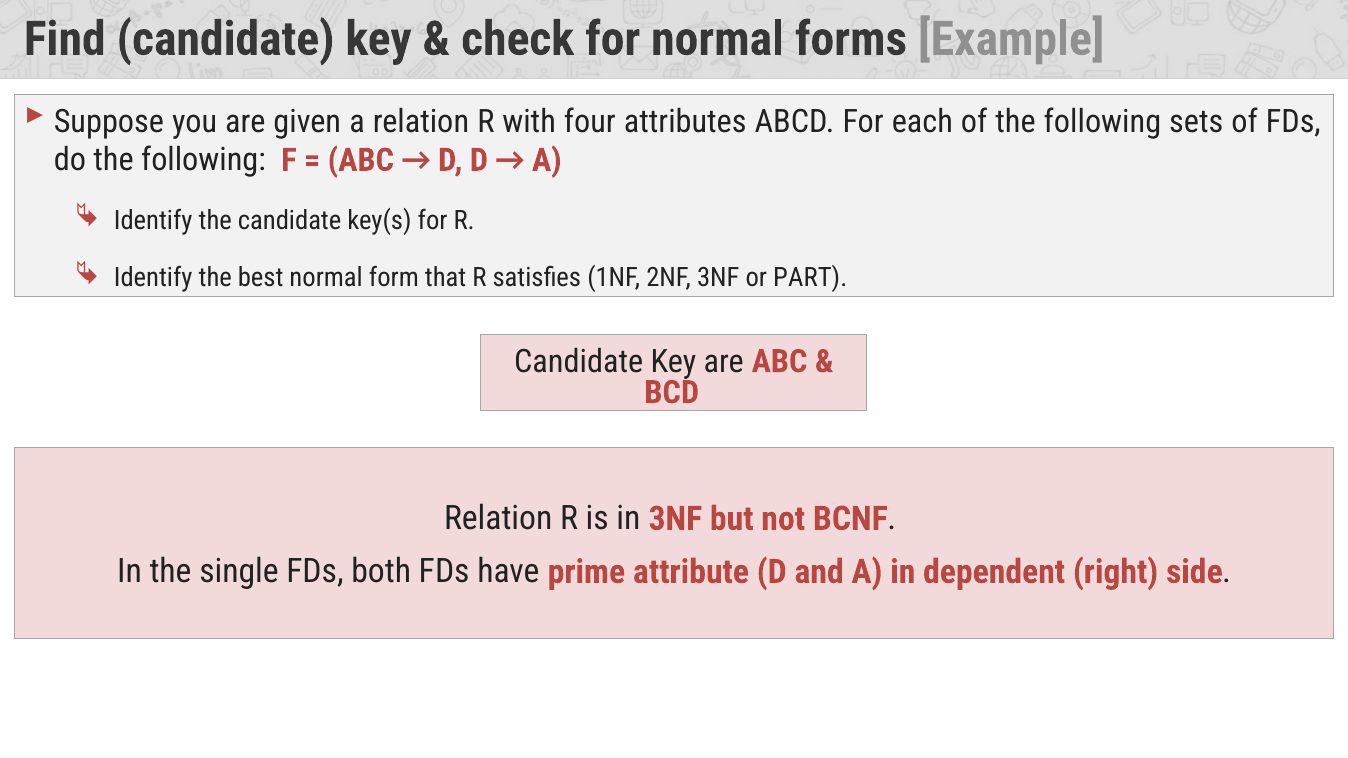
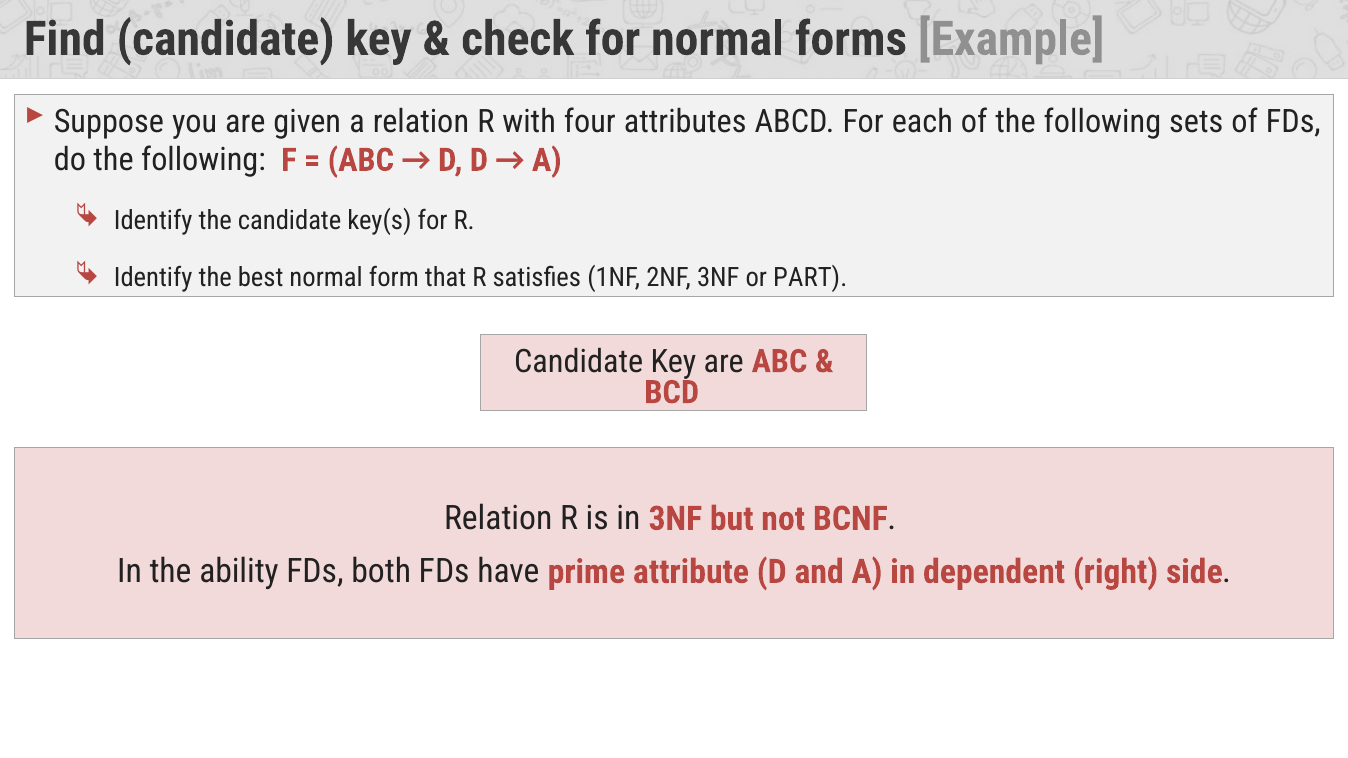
single: single -> ability
